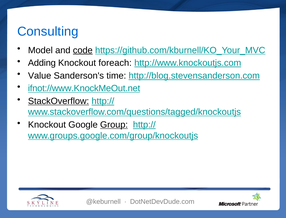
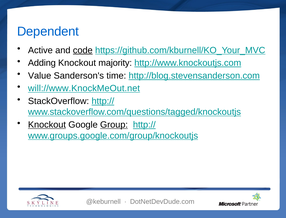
Consulting: Consulting -> Dependent
Model: Model -> Active
foreach: foreach -> majority
ifnot://www.KnockMeOut.net: ifnot://www.KnockMeOut.net -> will://www.KnockMeOut.net
StackOverflow underline: present -> none
Knockout at (47, 125) underline: none -> present
